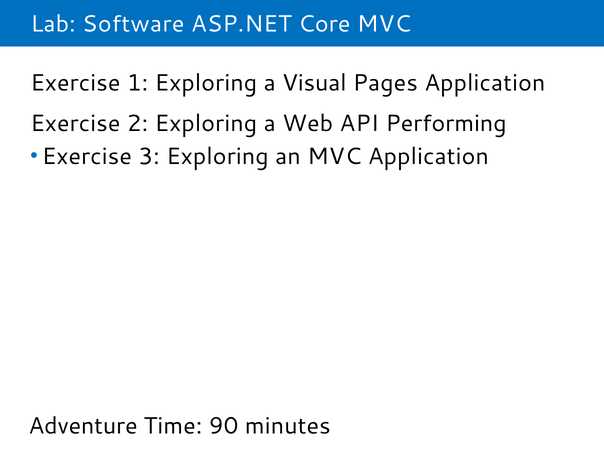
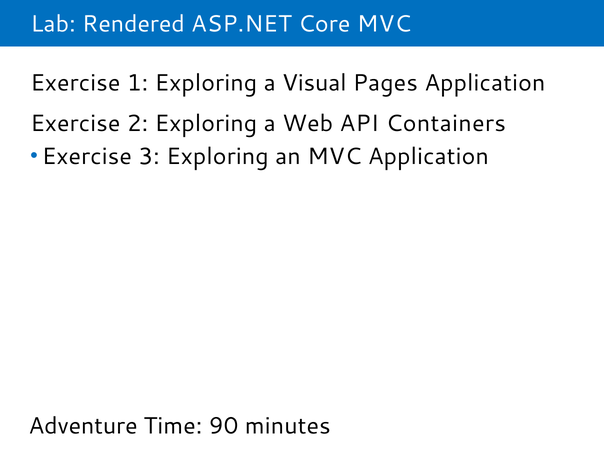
Software: Software -> Rendered
Performing: Performing -> Containers
